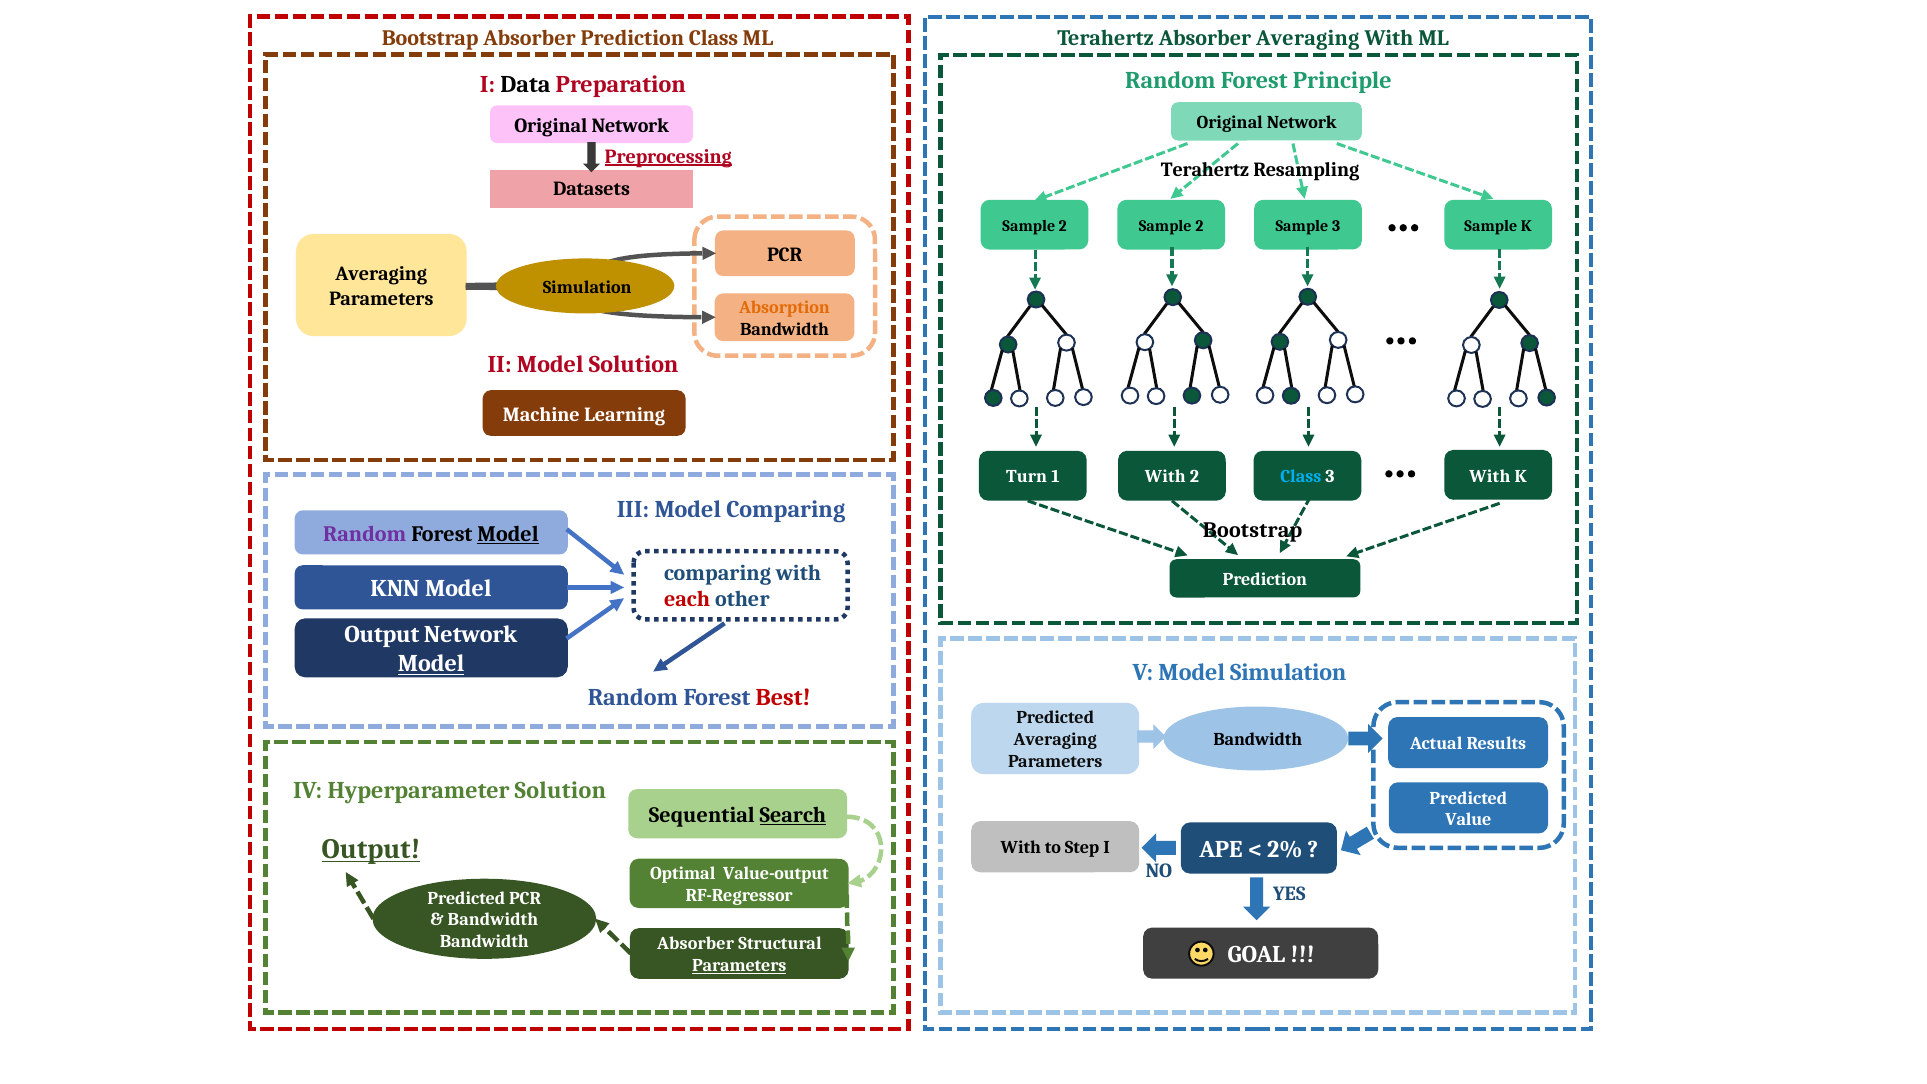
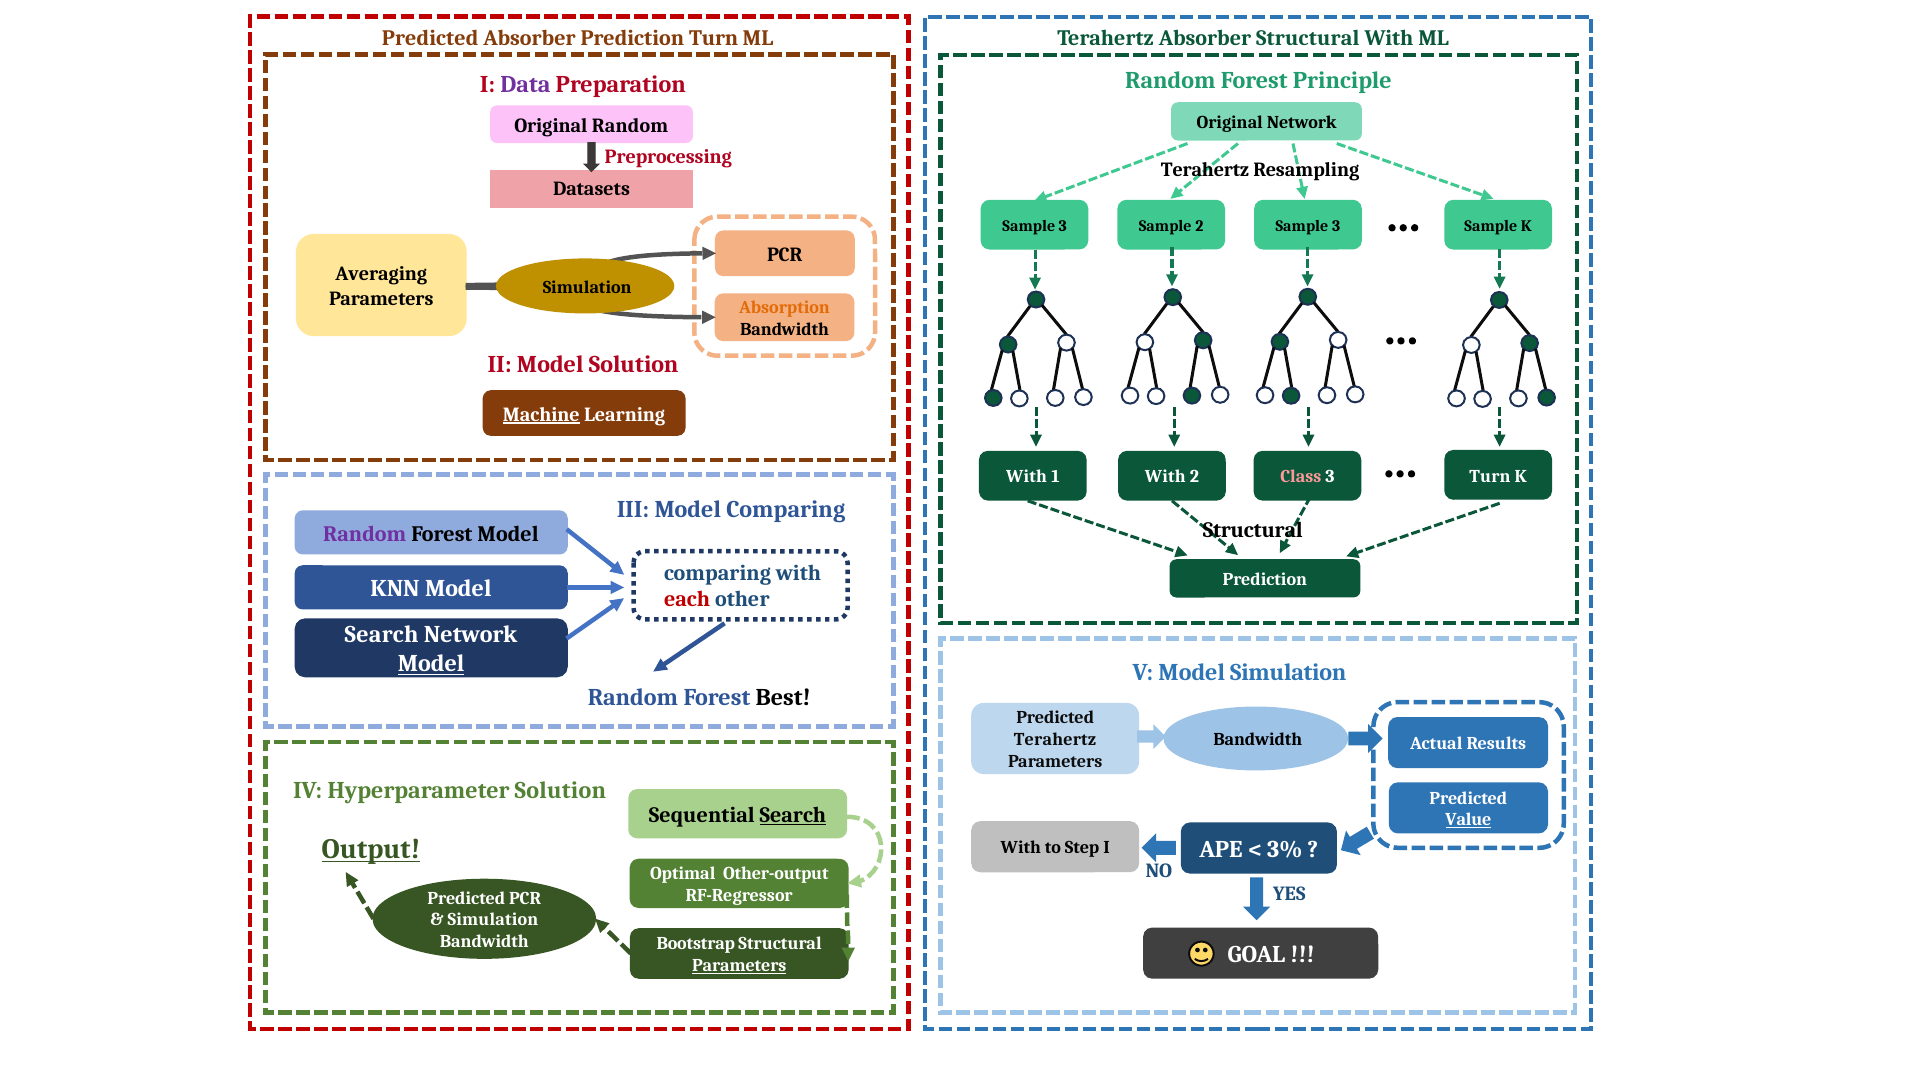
Bootstrap at (430, 38): Bootstrap -> Predicted
Prediction Class: Class -> Turn
Absorber Averaging: Averaging -> Structural
Data colour: black -> purple
Network at (630, 126): Network -> Random
Preprocessing underline: present -> none
2 at (1063, 226): 2 -> 3
Machine underline: none -> present
Turn at (1027, 477): Turn -> With
Class at (1301, 477) colour: light blue -> pink
3 With: With -> Turn
Bootstrap at (1253, 530): Bootstrap -> Structural
Model at (508, 534) underline: present -> none
Output at (382, 635): Output -> Search
Best colour: red -> black
Averaging at (1055, 740): Averaging -> Terahertz
Value underline: none -> present
2%: 2% -> 3%
Value-output: Value-output -> Other-output
Bandwidth at (493, 920): Bandwidth -> Simulation
Absorber at (696, 944): Absorber -> Bootstrap
